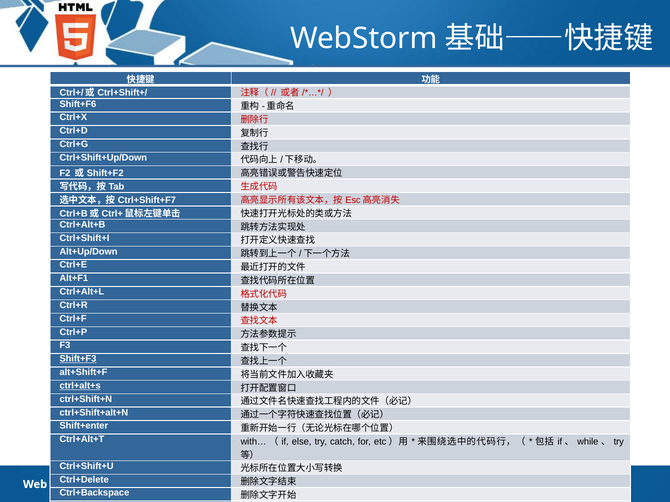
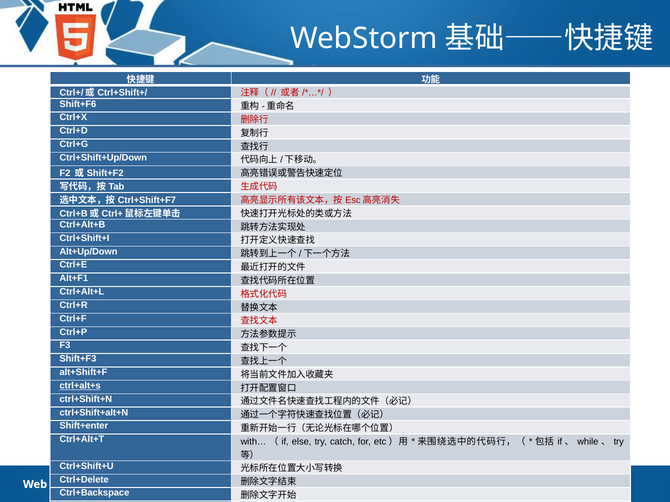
Shift+F3 underline: present -> none
